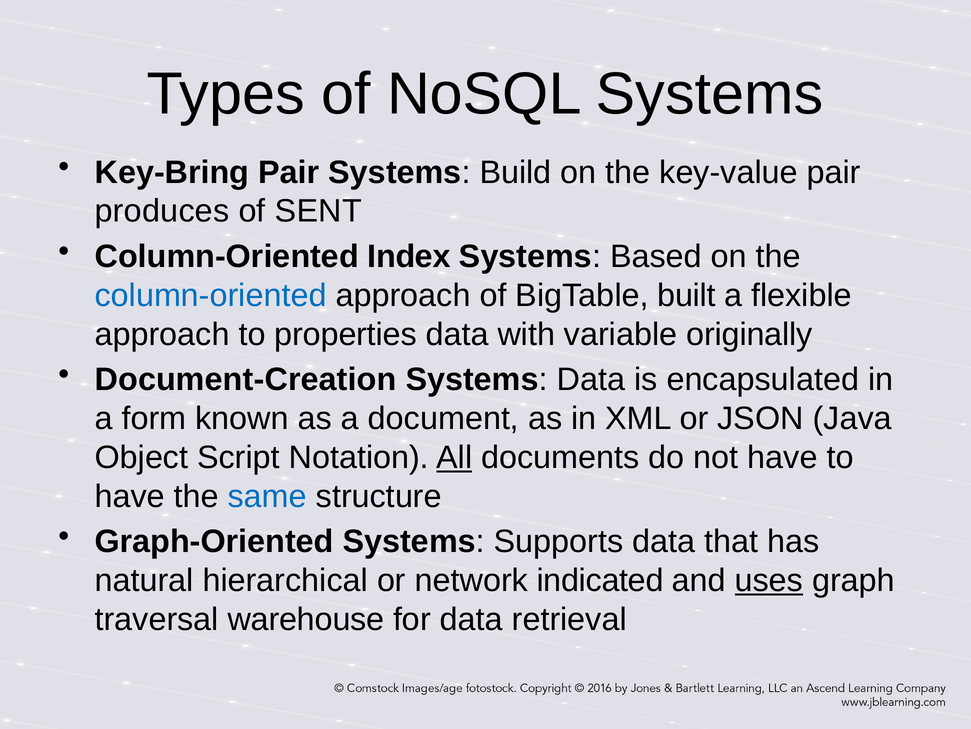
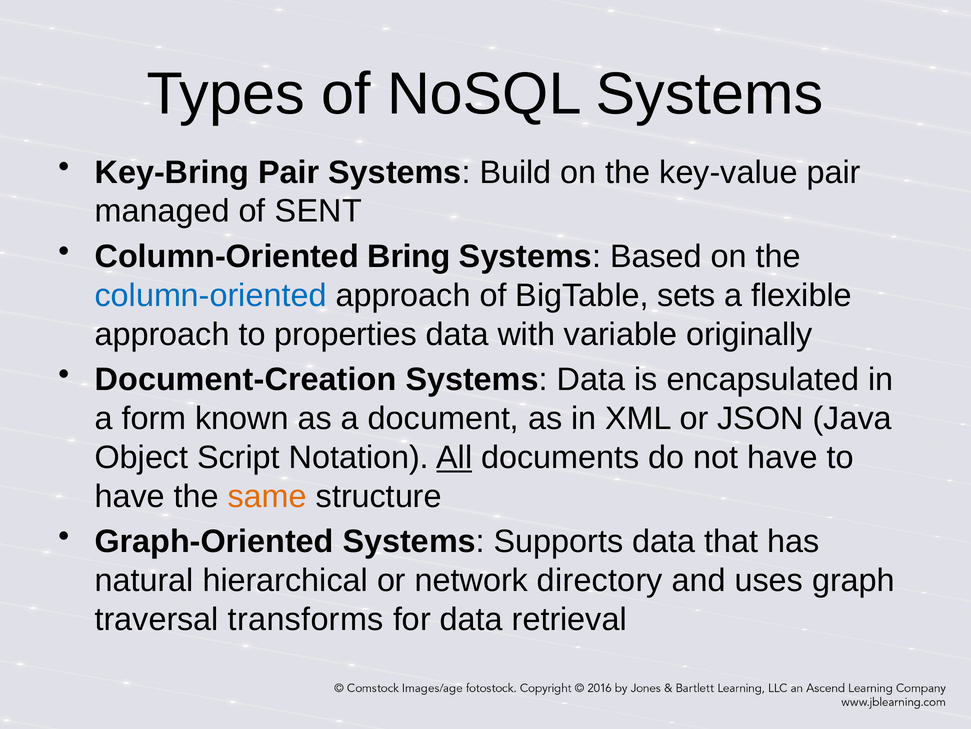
produces: produces -> managed
Index: Index -> Bring
built: built -> sets
same colour: blue -> orange
indicated: indicated -> directory
uses underline: present -> none
warehouse: warehouse -> transforms
